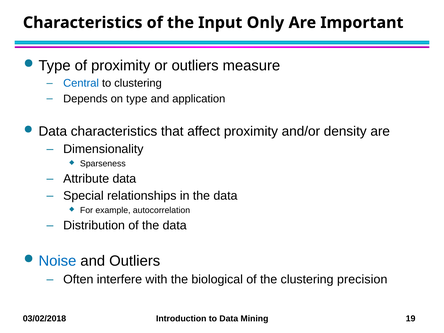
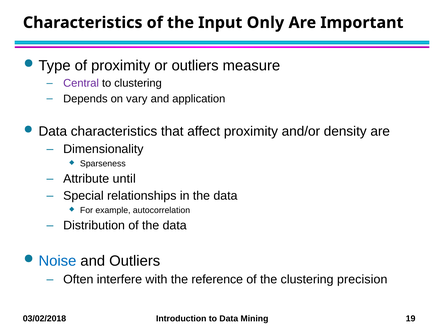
Central colour: blue -> purple
on type: type -> vary
Attribute data: data -> until
biological: biological -> reference
